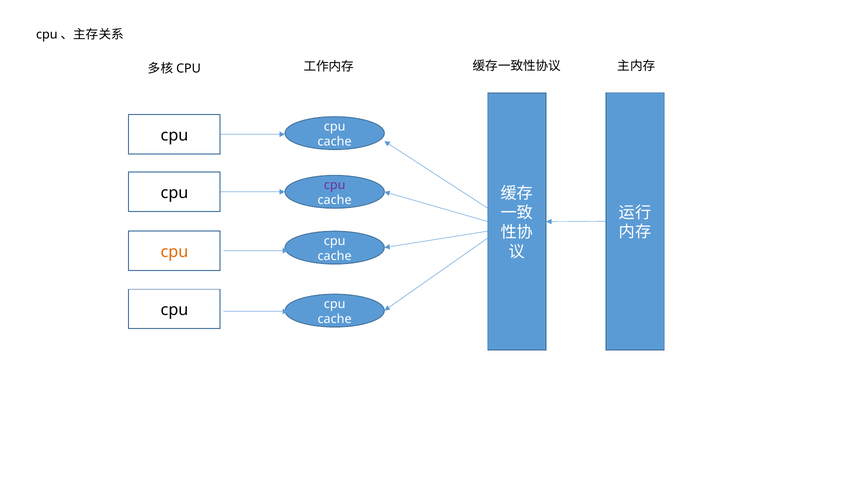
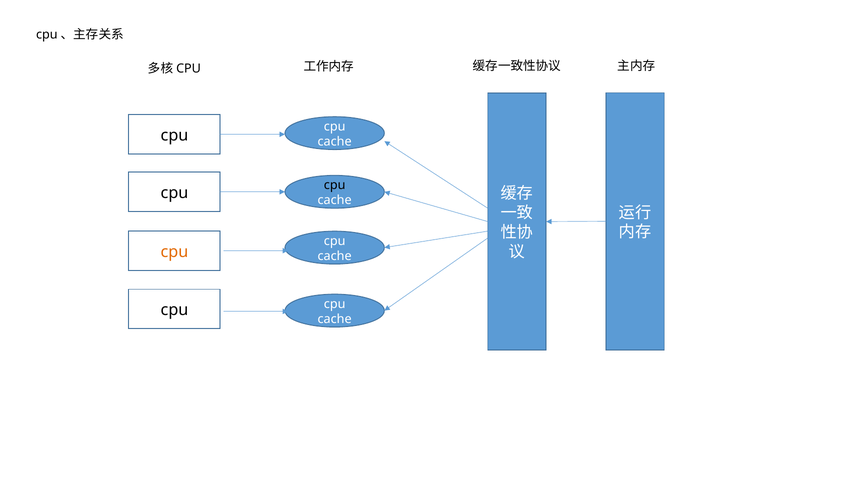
cpu at (335, 185) colour: purple -> black
